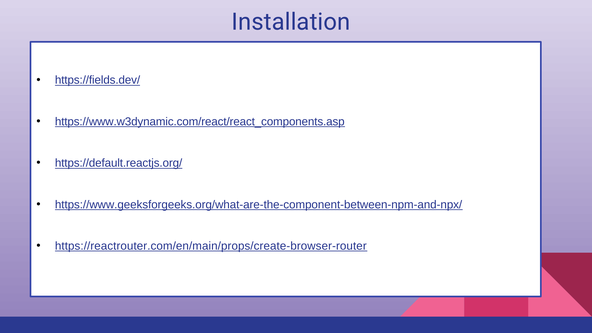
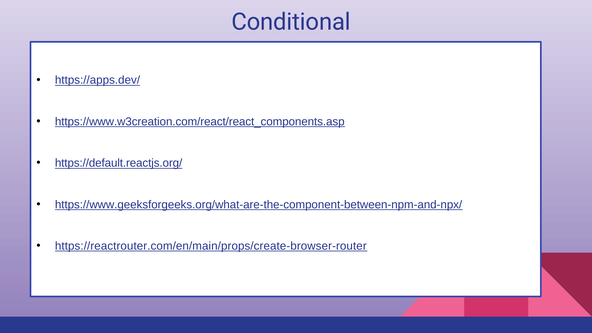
Installation: Installation -> Conditional
https://fields.dev/: https://fields.dev/ -> https://apps.dev/
https://www.w3dynamic.com/react/react_components.asp: https://www.w3dynamic.com/react/react_components.asp -> https://www.w3creation.com/react/react_components.asp
